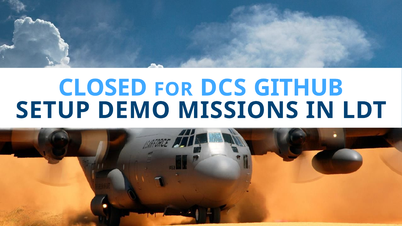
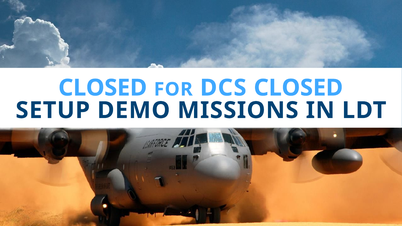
DCS GITHUB: GITHUB -> CLOSED
